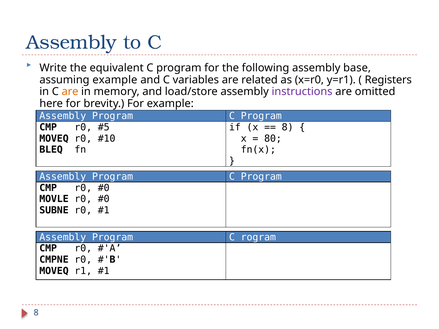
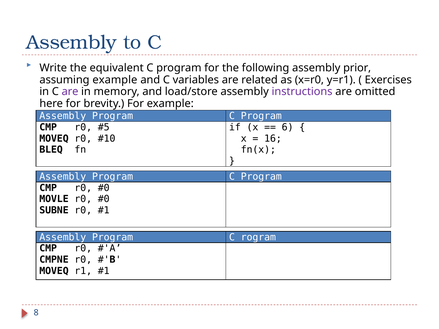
base: base -> prior
Registers: Registers -> Exercises
are at (70, 92) colour: orange -> purple
8 at (288, 127): 8 -> 6
80: 80 -> 16
